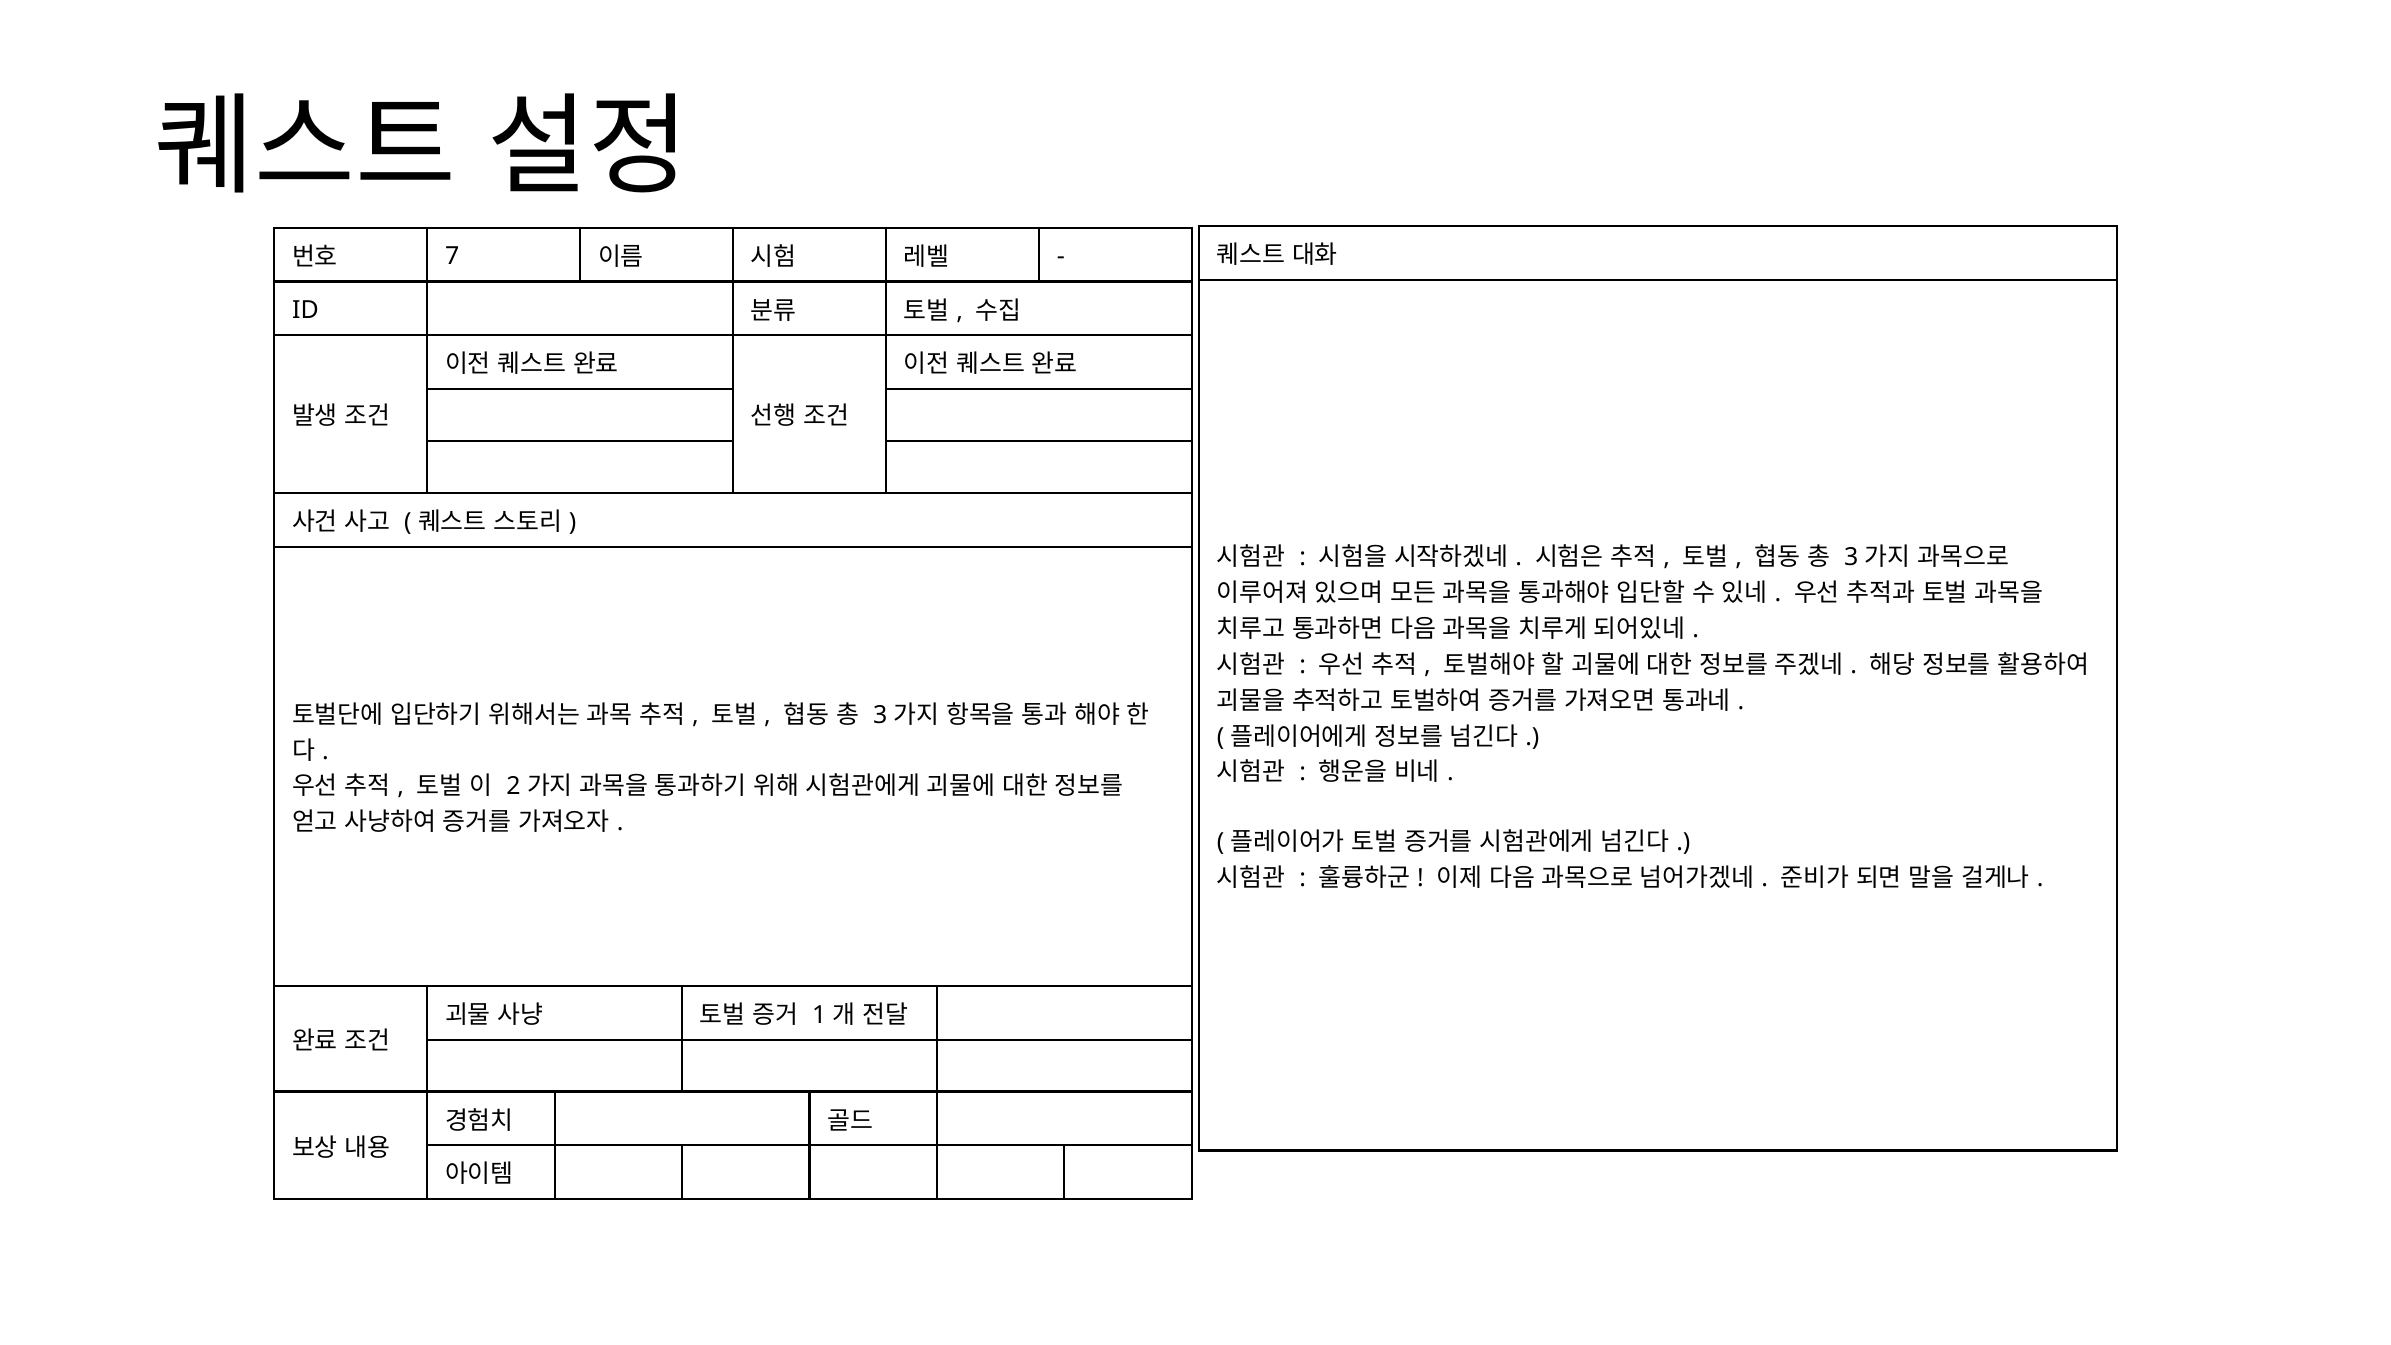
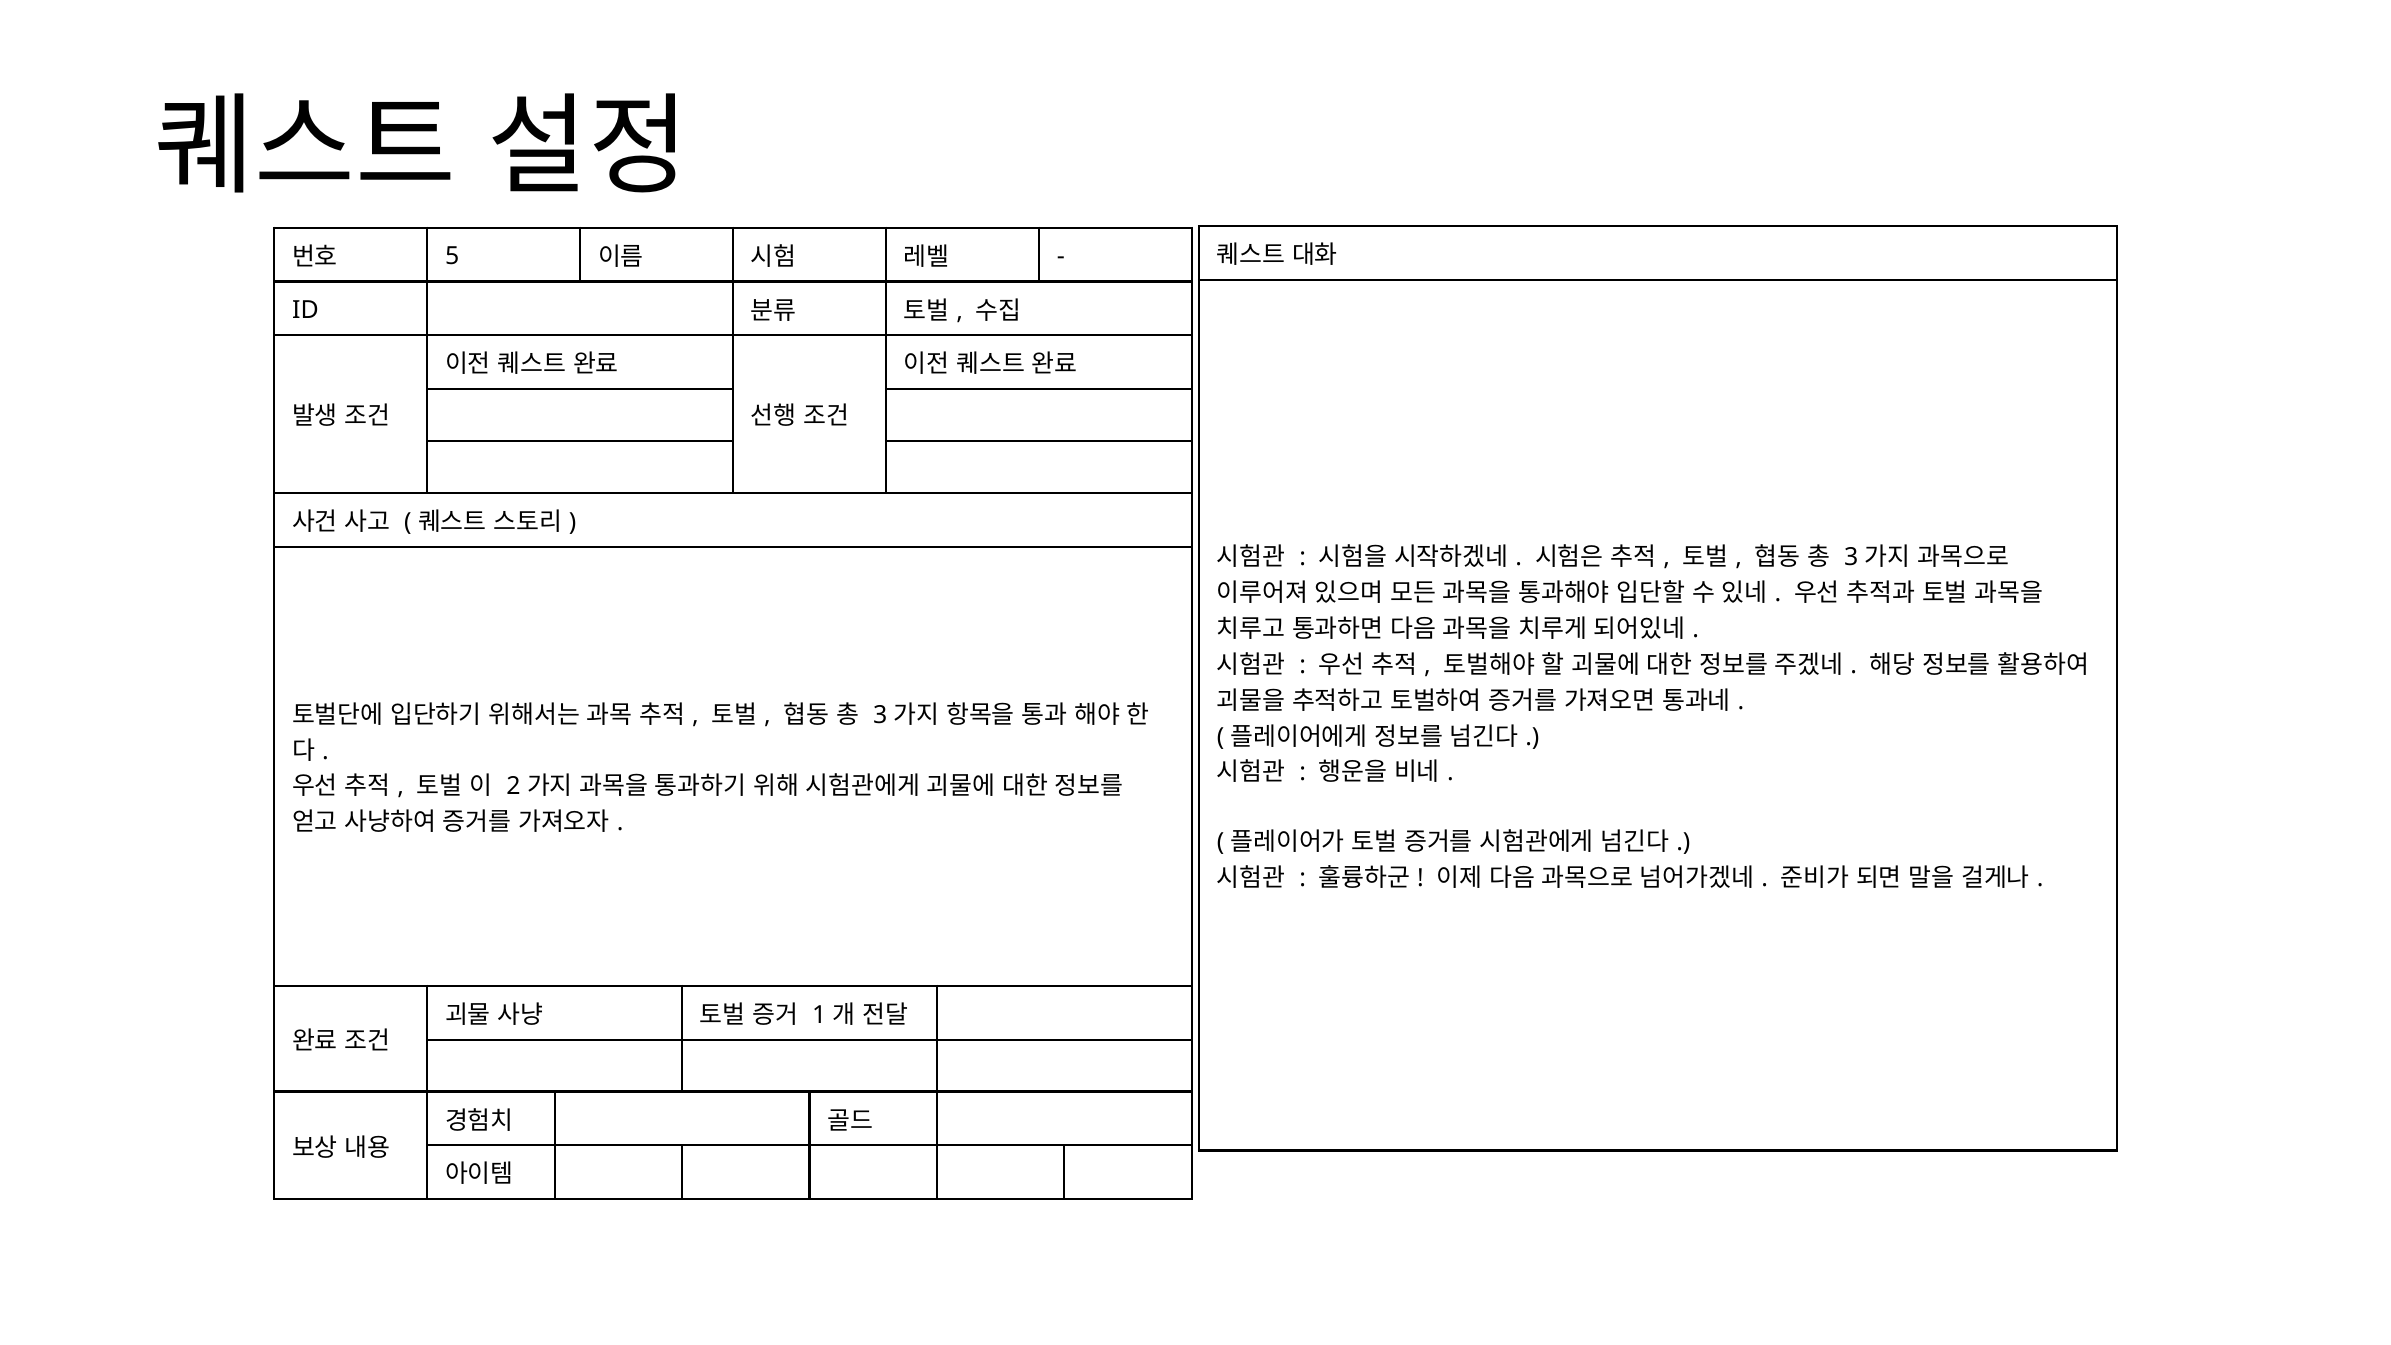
7: 7 -> 5
